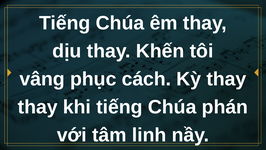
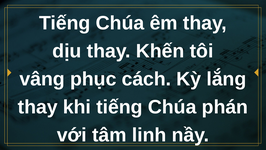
Kỳ thay: thay -> lắng
